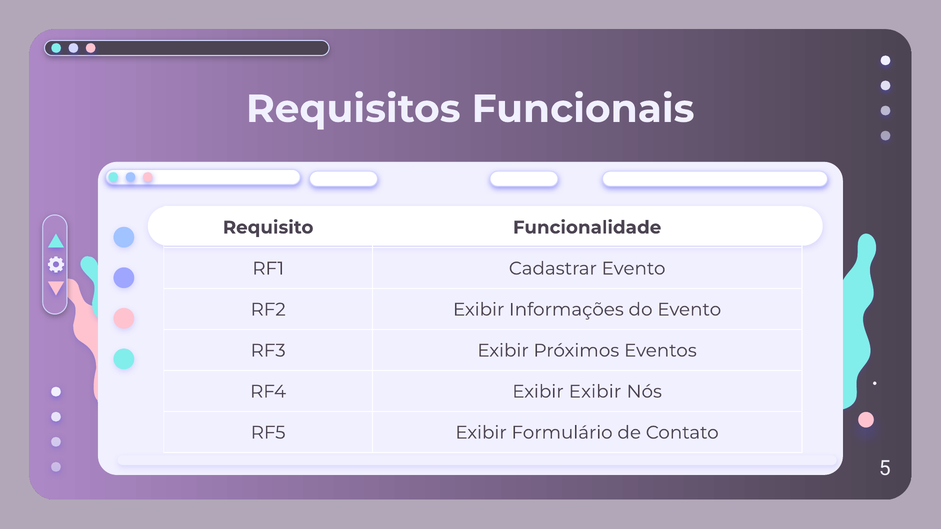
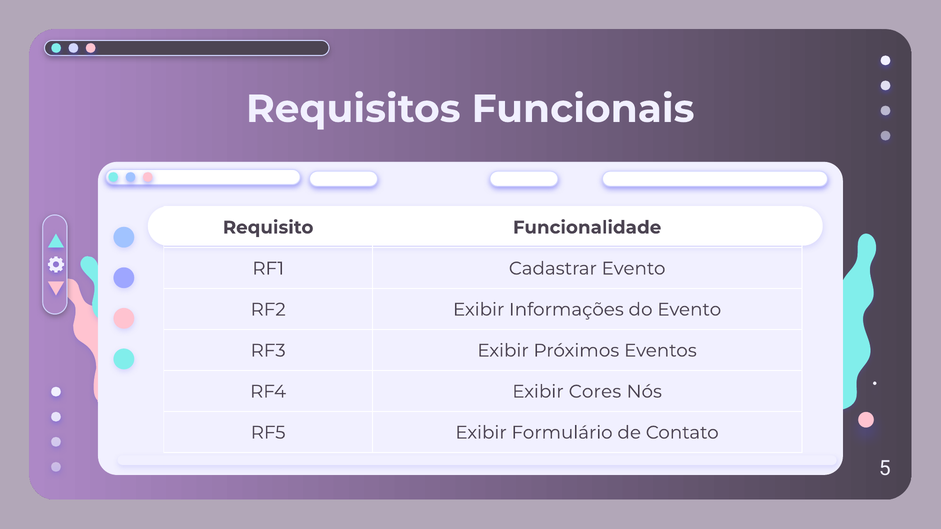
Exibir Exibir: Exibir -> Cores
